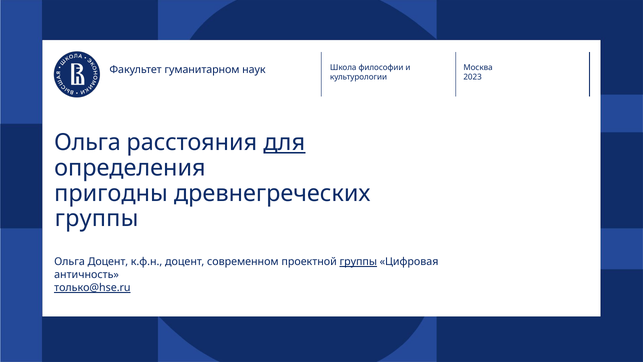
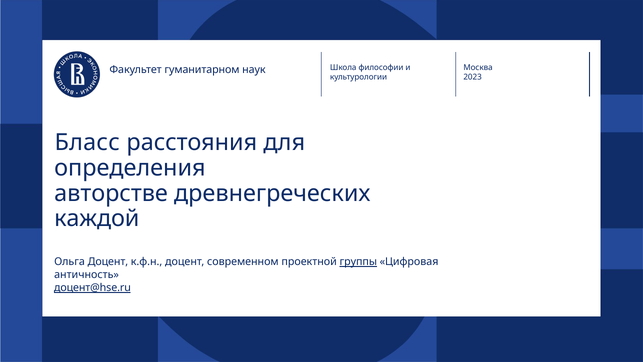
Ольга at (87, 143): Ольга -> Бласс
для underline: present -> none
пригодны: пригодны -> авторстве
группы at (97, 219): группы -> каждой
только@hse.ru: только@hse.ru -> доцент@hse.ru
